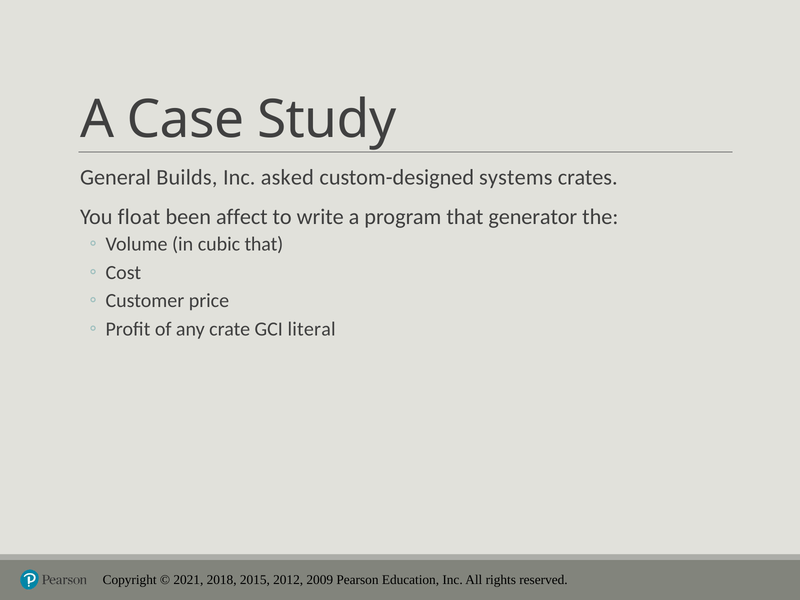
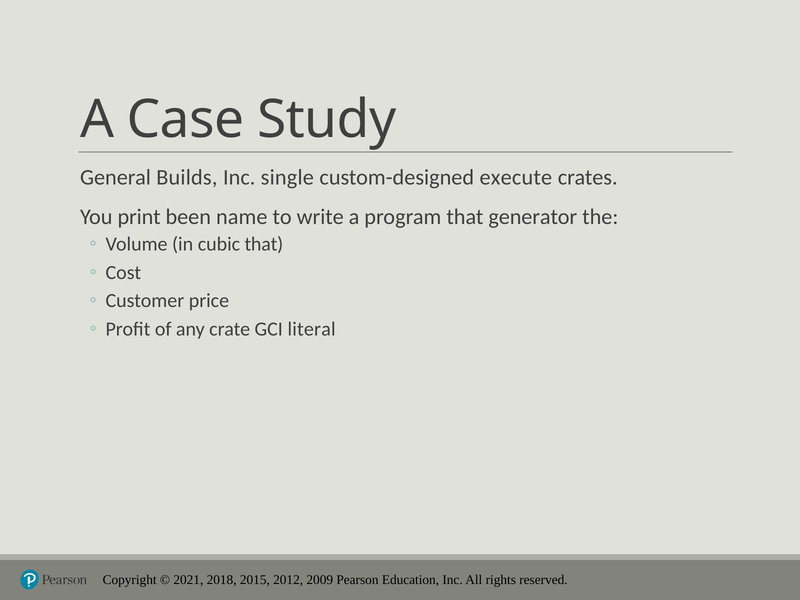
asked: asked -> single
systems: systems -> execute
float: float -> print
affect: affect -> name
